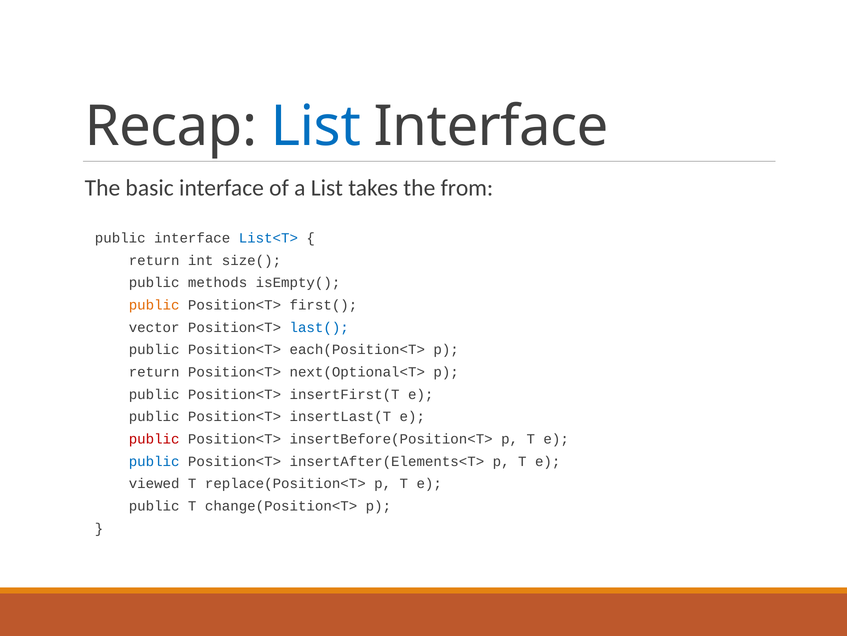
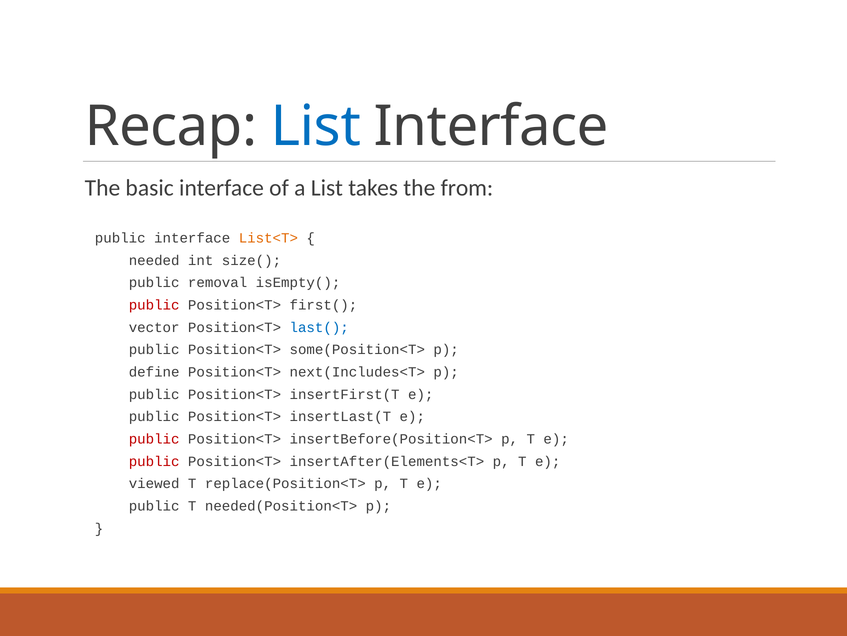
List<T> colour: blue -> orange
return at (154, 260): return -> needed
methods: methods -> removal
public at (154, 305) colour: orange -> red
each(Position<T>: each(Position<T> -> some(Position<T>
return at (154, 372): return -> define
next(Optional<T>: next(Optional<T> -> next(Includes<T>
public at (154, 461) colour: blue -> red
change(Position<T>: change(Position<T> -> needed(Position<T>
